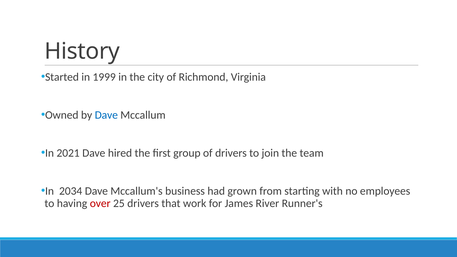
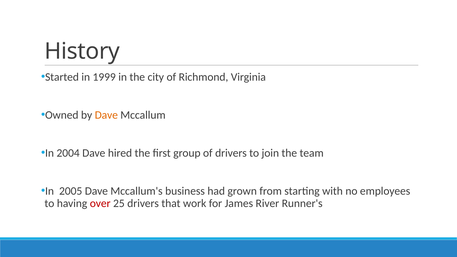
Dave at (106, 115) colour: blue -> orange
2021: 2021 -> 2004
2034: 2034 -> 2005
